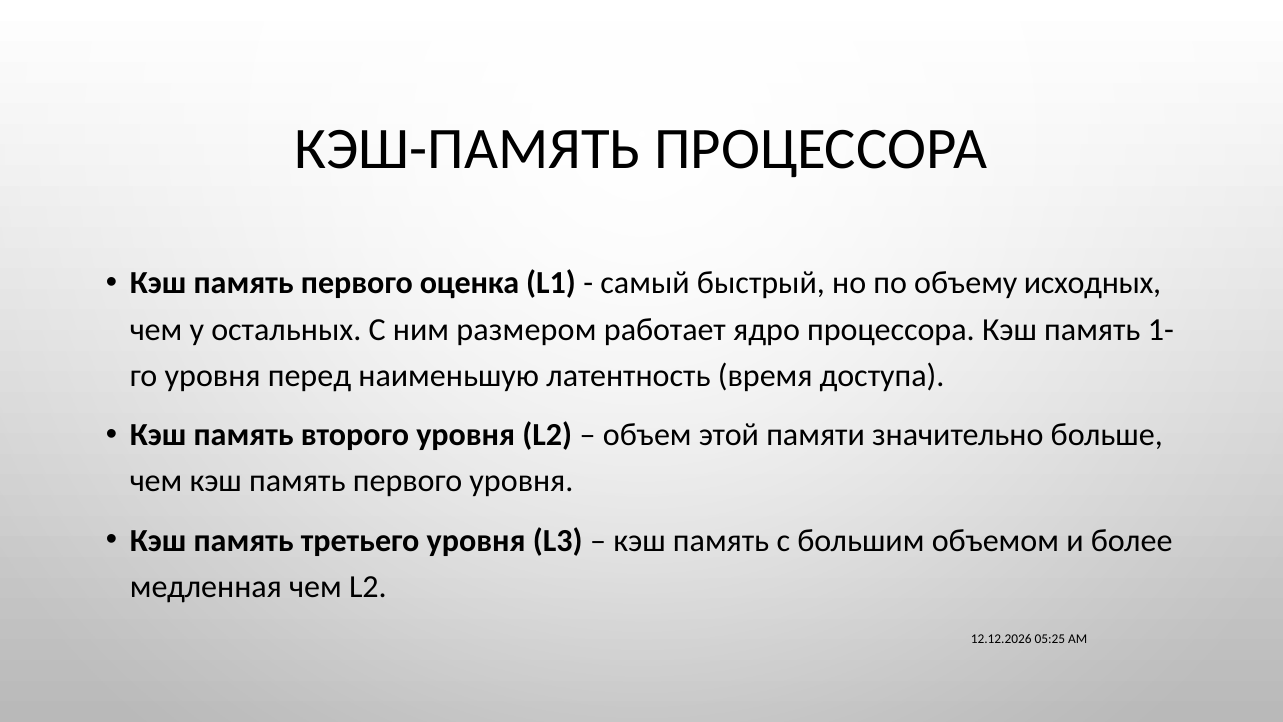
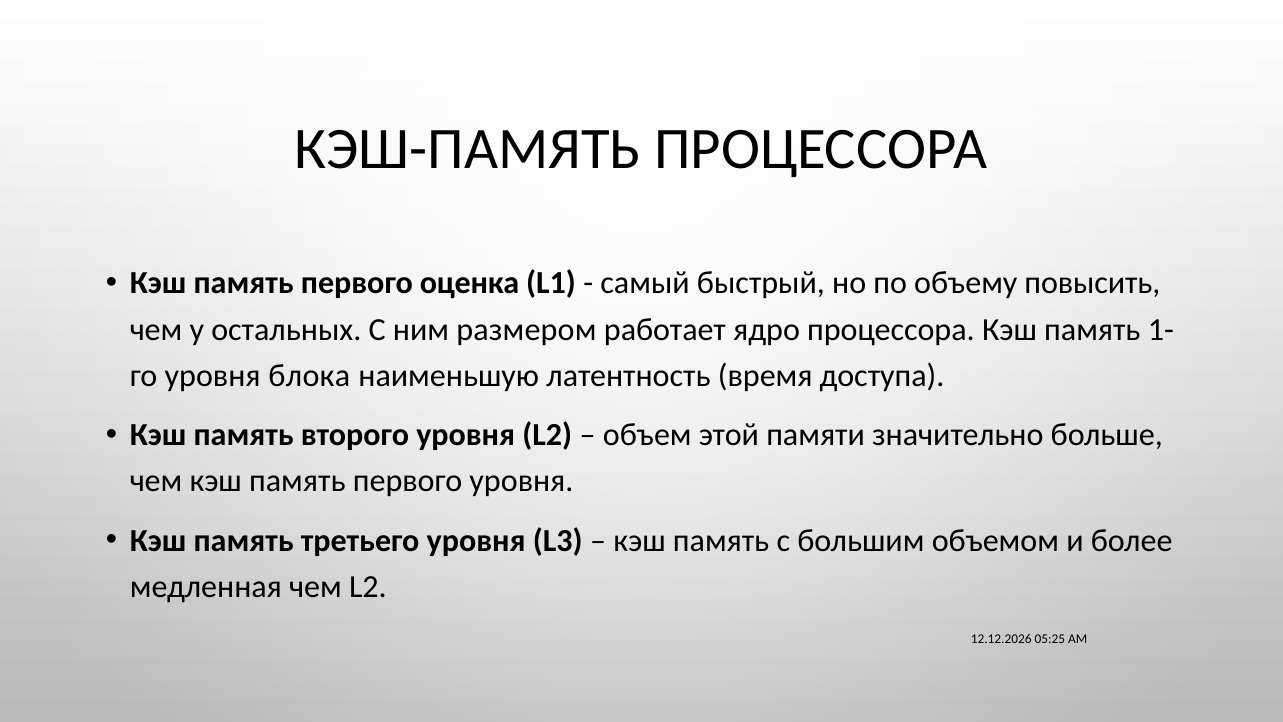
исходных: исходных -> повысить
перед: перед -> блока
